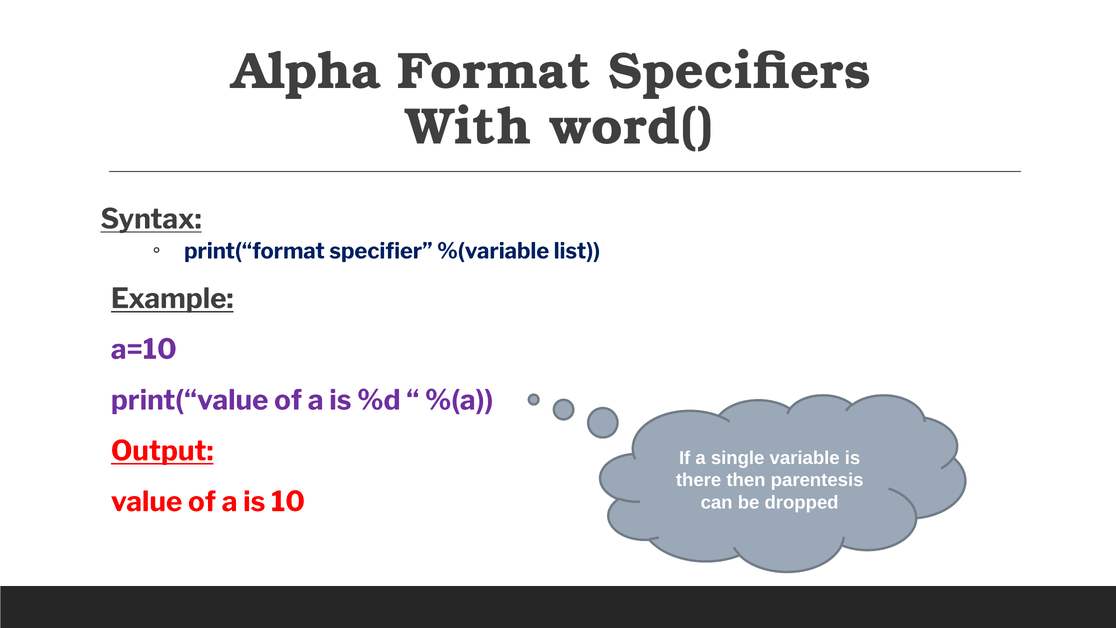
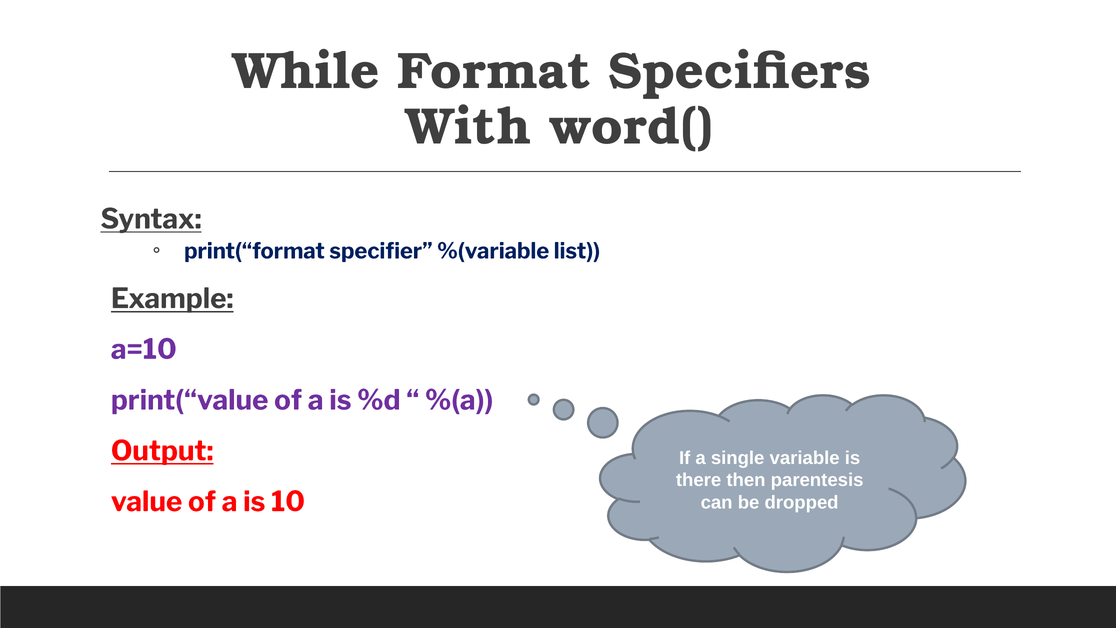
Alpha: Alpha -> While
